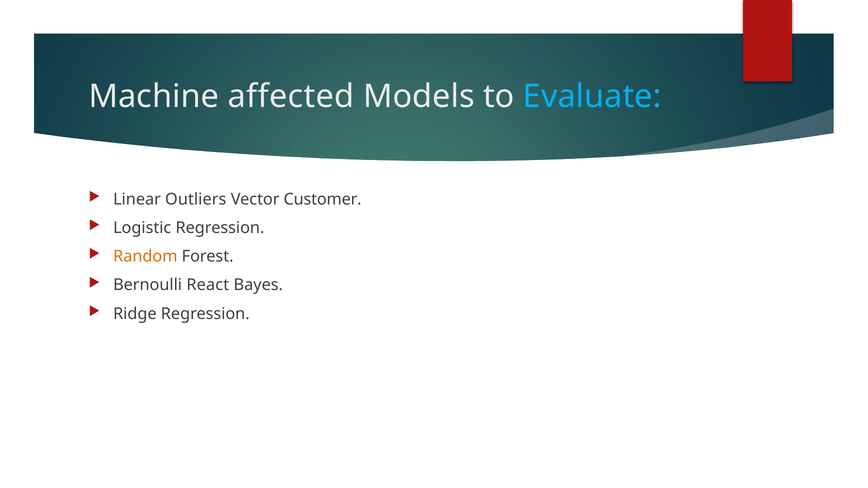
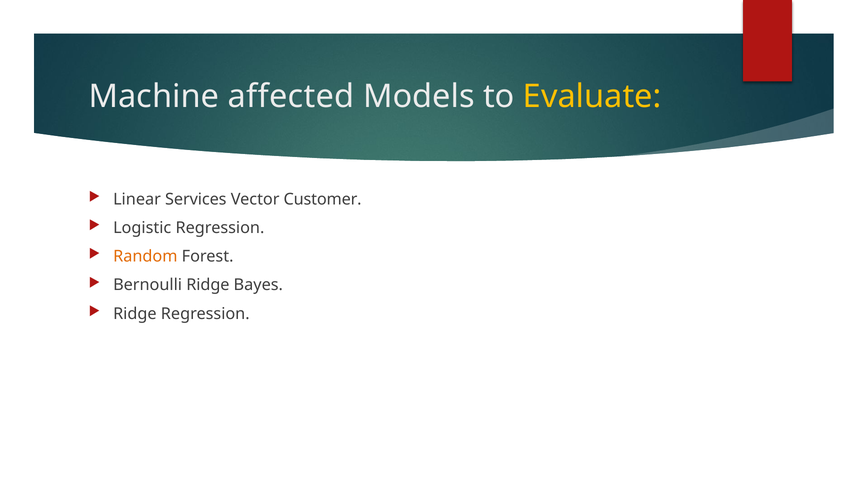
Evaluate colour: light blue -> yellow
Outliers: Outliers -> Services
Bernoulli React: React -> Ridge
